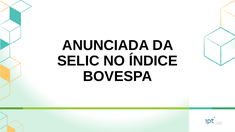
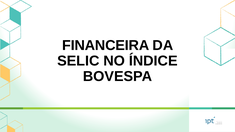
ANUNCIADA: ANUNCIADA -> FINANCEIRA
